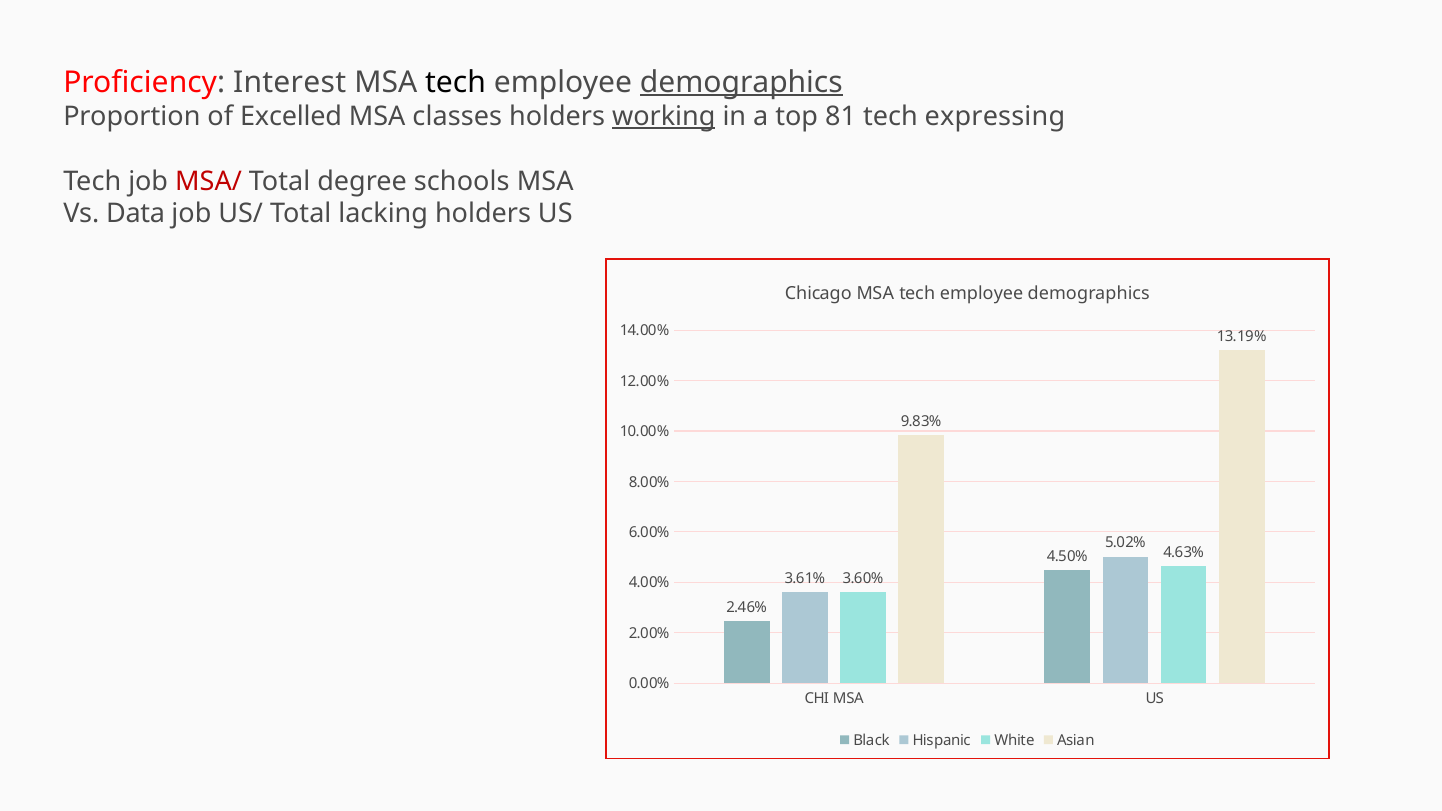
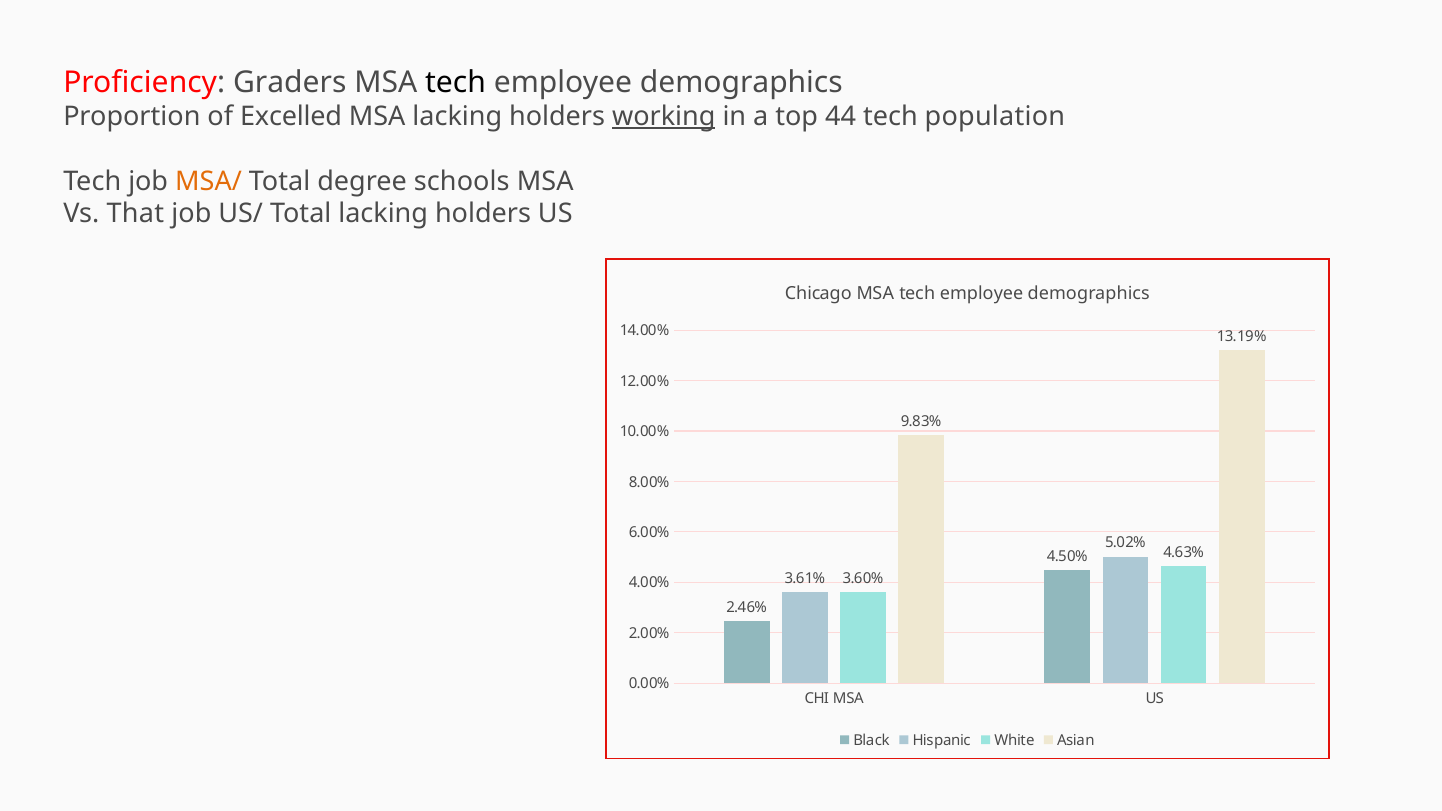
Interest: Interest -> Graders
demographics at (741, 82) underline: present -> none
MSA classes: classes -> lacking
81: 81 -> 44
expressing: expressing -> population
MSA/ colour: red -> orange
Data: Data -> That
